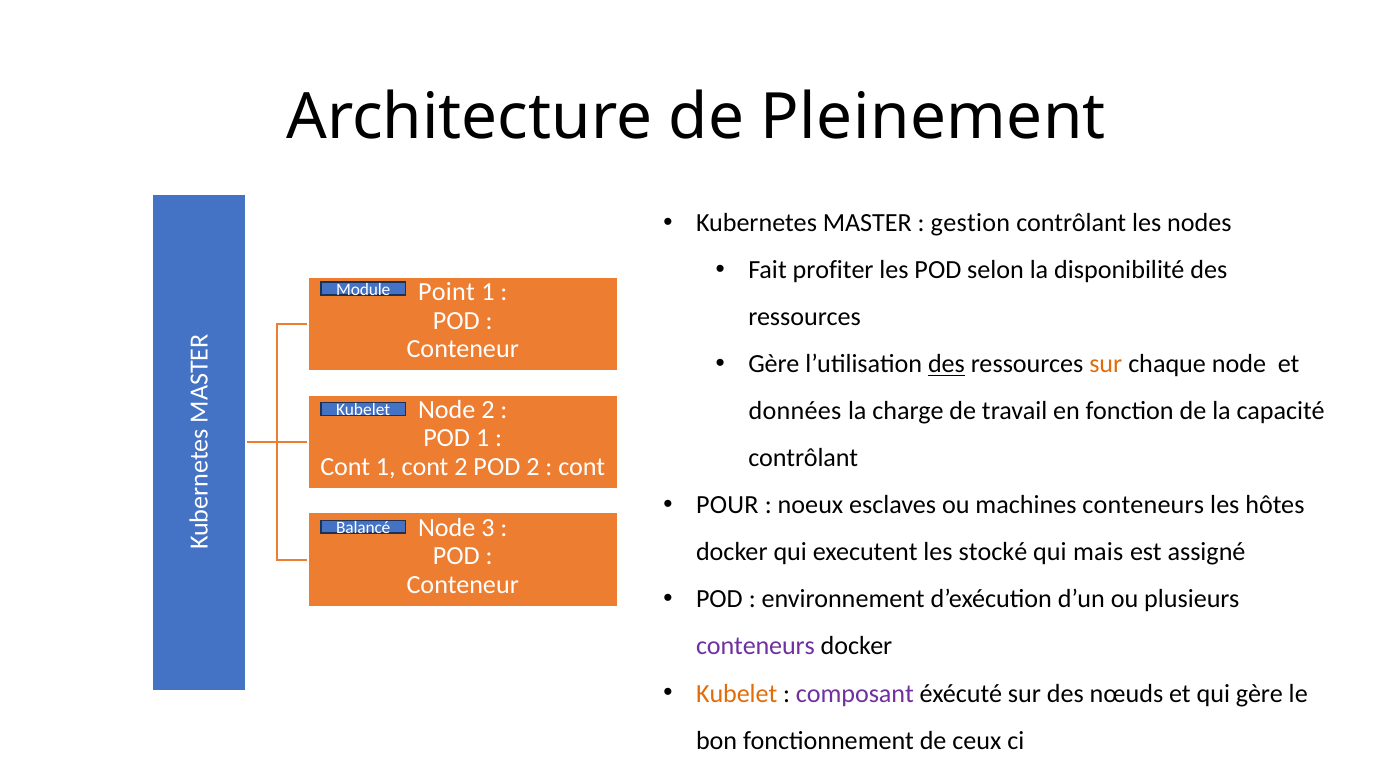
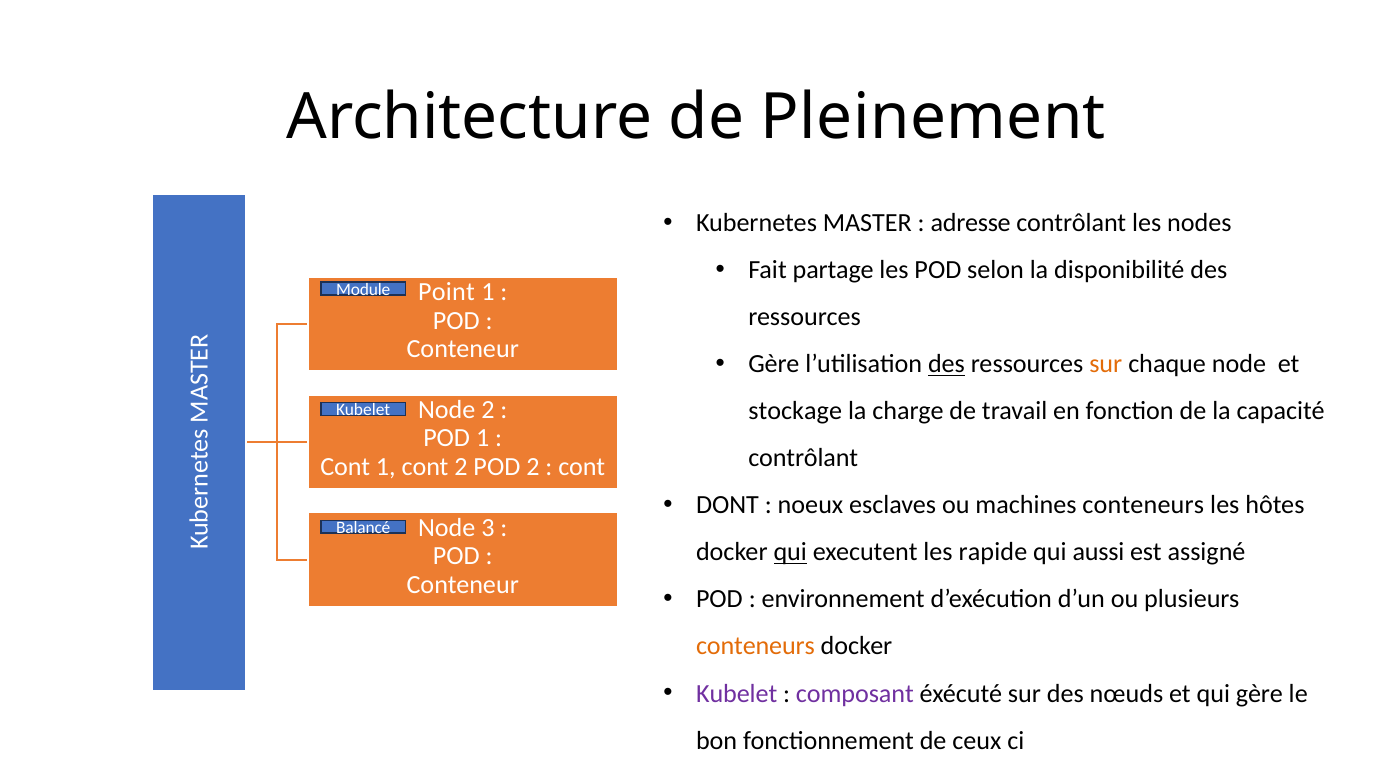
gestion: gestion -> adresse
profiter: profiter -> partage
données: données -> stockage
POUR: POUR -> DONT
qui at (790, 552) underline: none -> present
stocké: stocké -> rapide
mais: mais -> aussi
conteneurs at (755, 646) colour: purple -> orange
Kubelet at (737, 693) colour: orange -> purple
